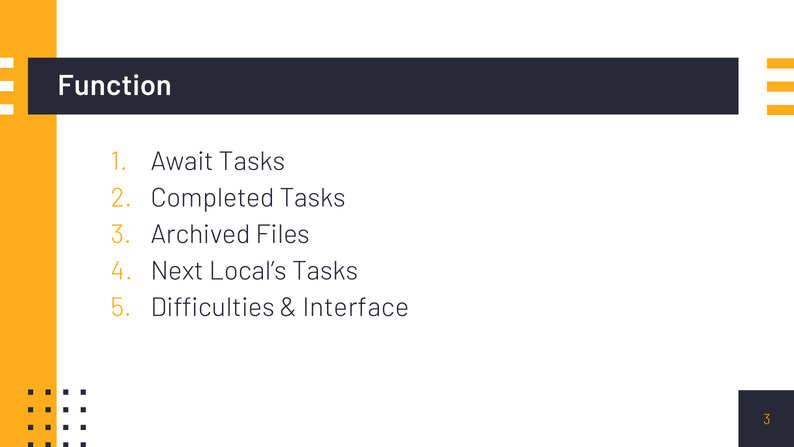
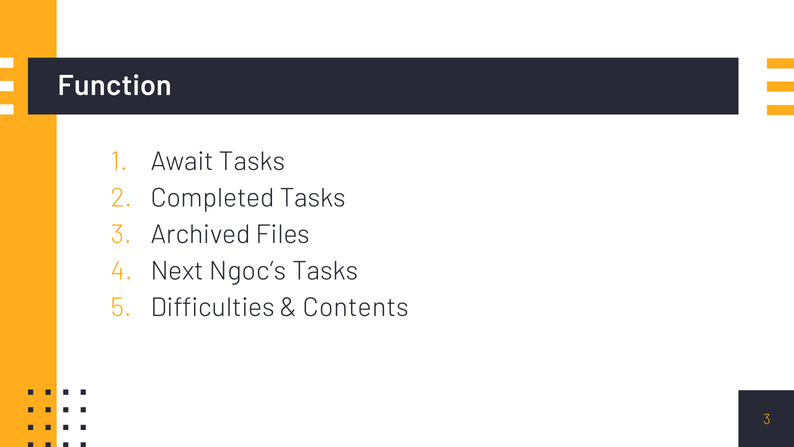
Local’s: Local’s -> Ngoc’s
Interface: Interface -> Contents
